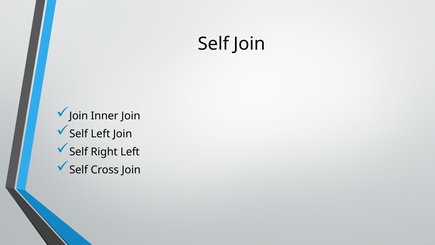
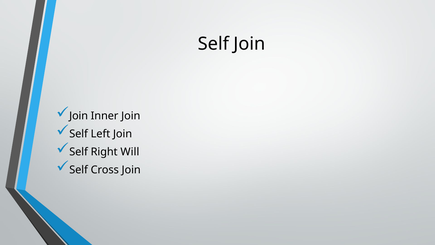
Right Left: Left -> Will
